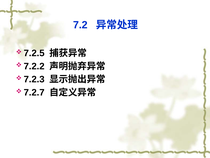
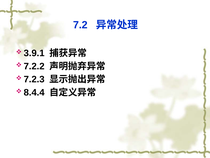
7.2.5: 7.2.5 -> 3.9.1
7.2.7: 7.2.7 -> 8.4.4
